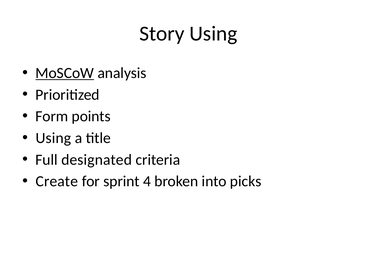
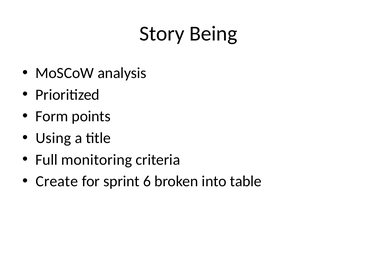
Story Using: Using -> Being
MoSCoW underline: present -> none
designated: designated -> monitoring
4: 4 -> 6
picks: picks -> table
